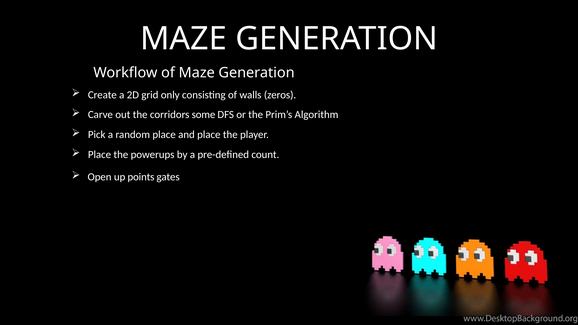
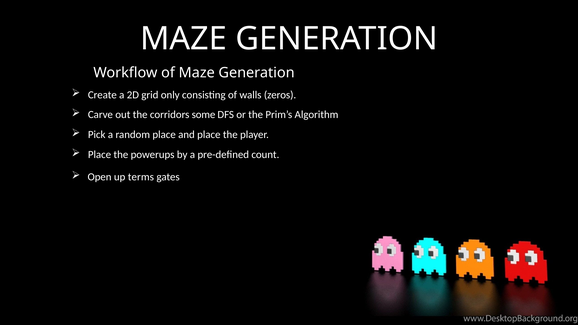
points: points -> terms
